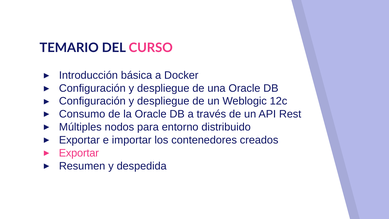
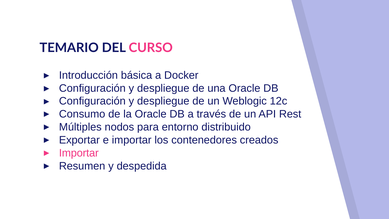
Exportar at (79, 153): Exportar -> Importar
